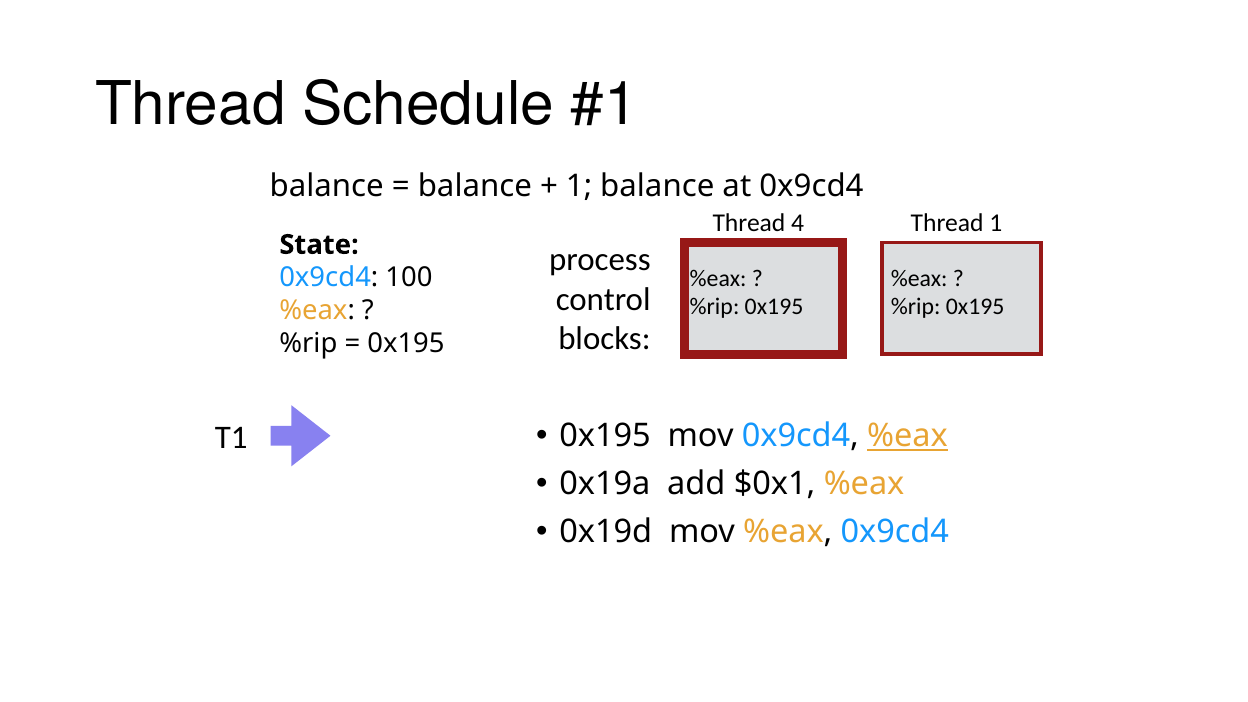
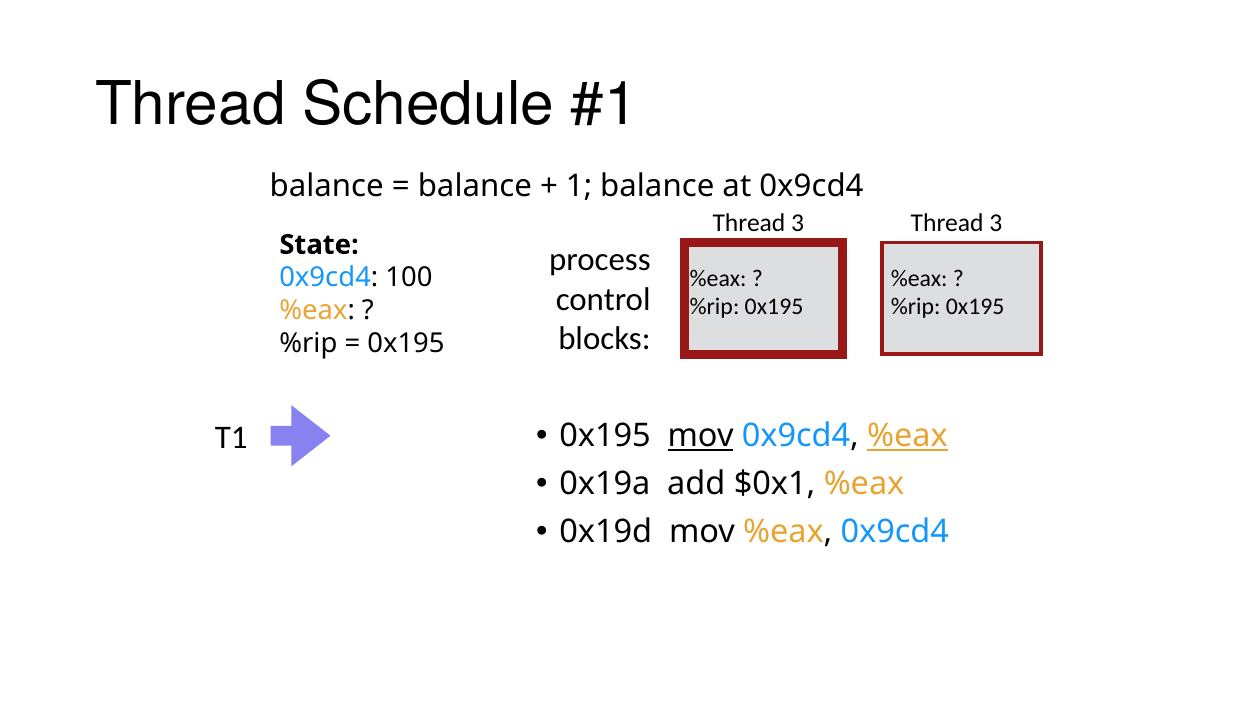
4 at (798, 223): 4 -> 3
1 at (996, 223): 1 -> 3
mov at (701, 436) underline: none -> present
